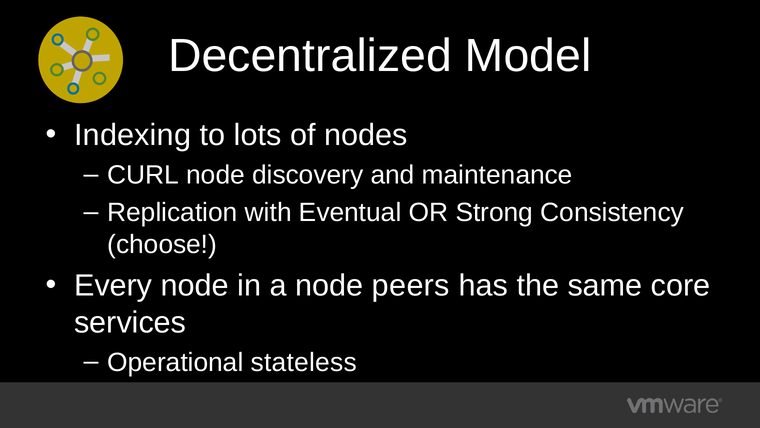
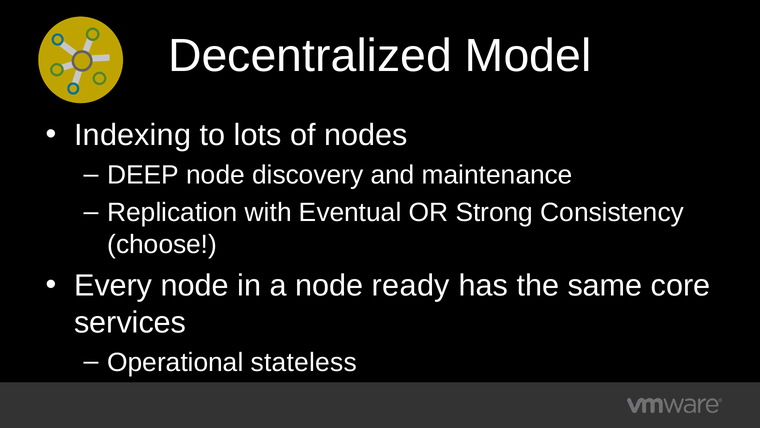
CURL: CURL -> DEEP
peers: peers -> ready
